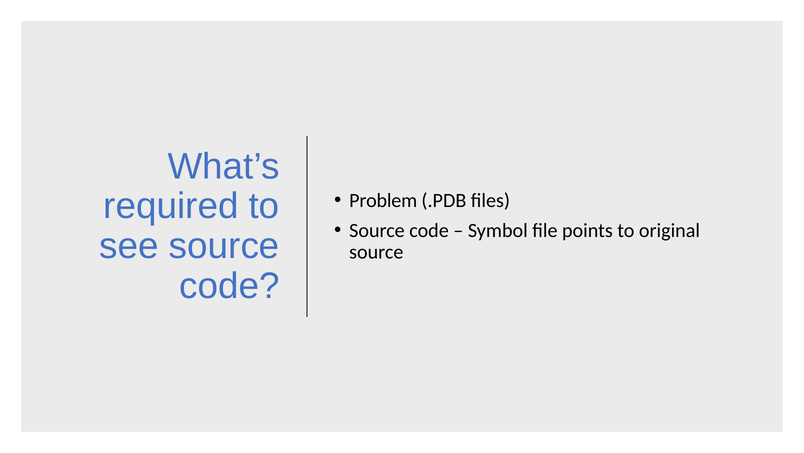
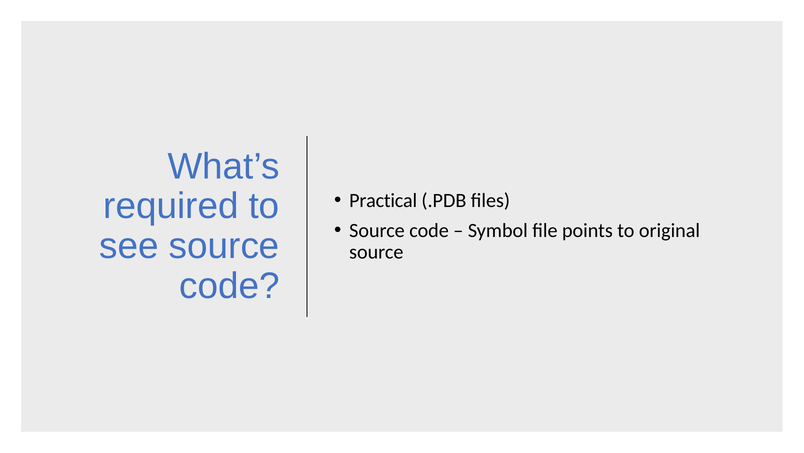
Problem: Problem -> Practical
